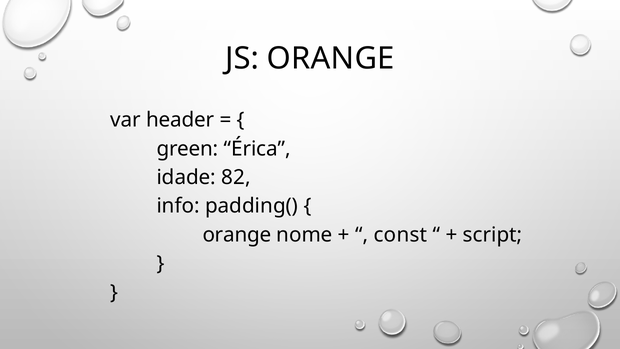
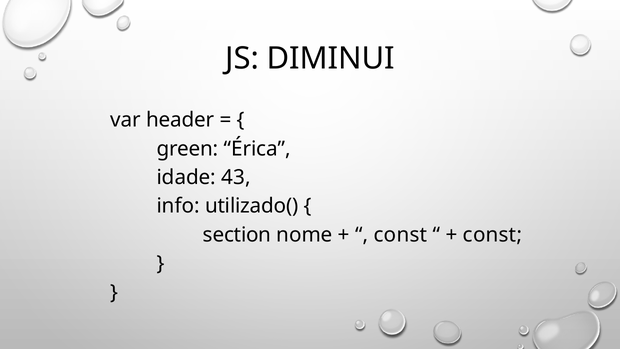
JS ORANGE: ORANGE -> DIMINUI
82: 82 -> 43
padding(: padding( -> utilizado(
orange at (237, 235): orange -> section
script at (493, 235): script -> const
